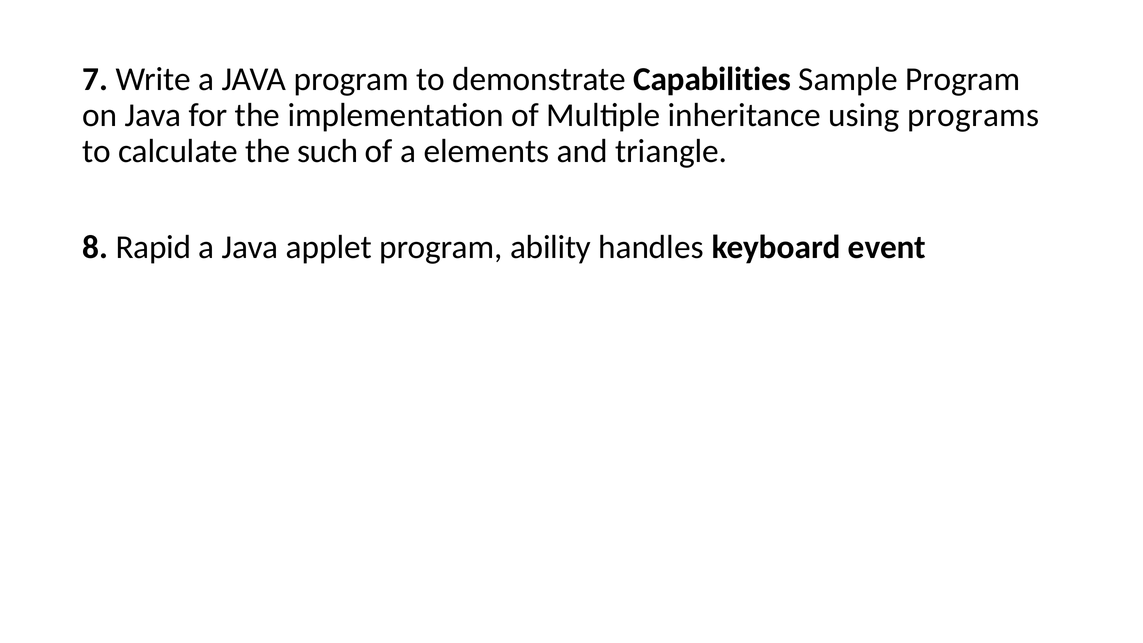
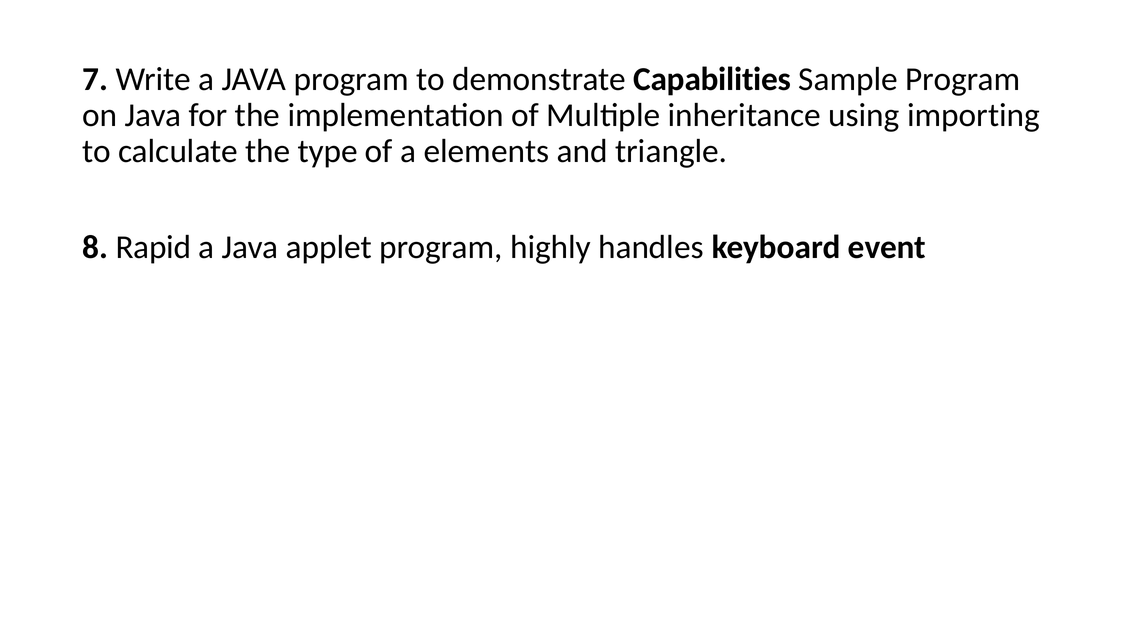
programs: programs -> importing
such: such -> type
ability: ability -> highly
